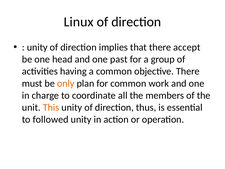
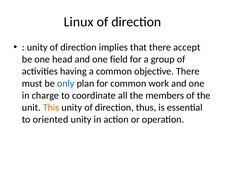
past: past -> field
only colour: orange -> blue
followed: followed -> oriented
